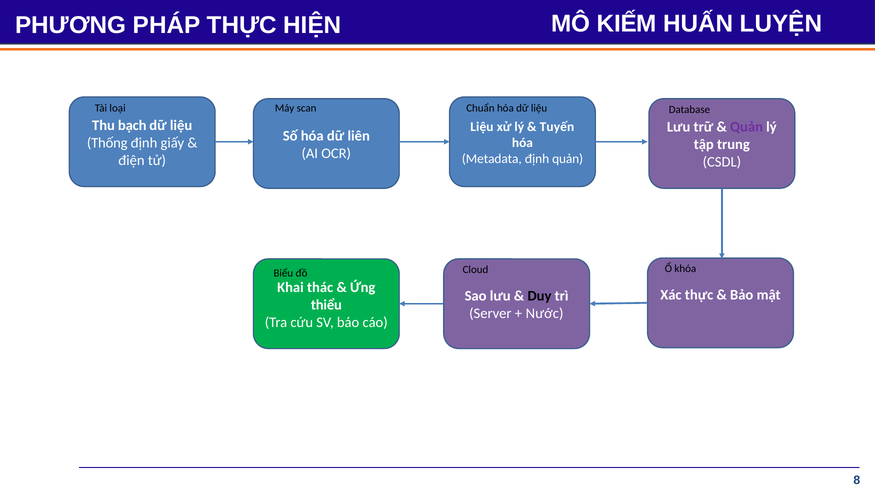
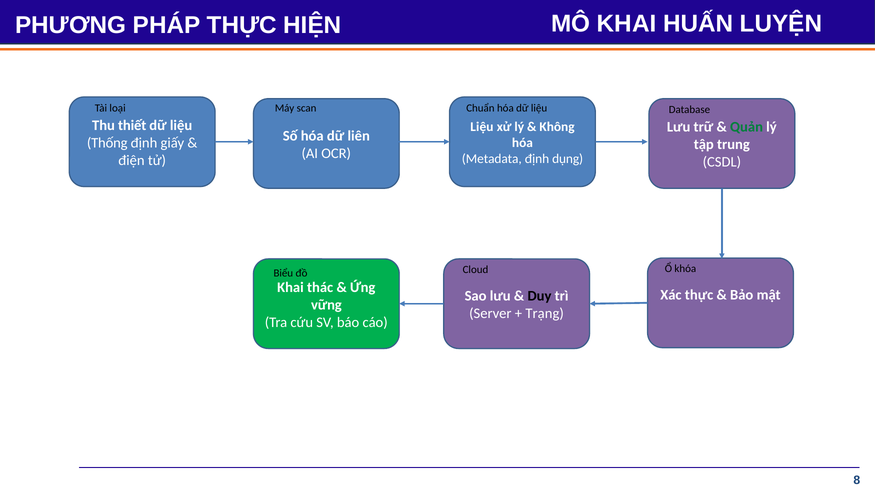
MÔ KIẾM: KIẾM -> KHAI
bạch: bạch -> thiết
Quản at (747, 127) colour: purple -> green
Tuyến: Tuyến -> Không
định quản: quản -> dụng
thiểu: thiểu -> vững
Nước: Nước -> Trạng
